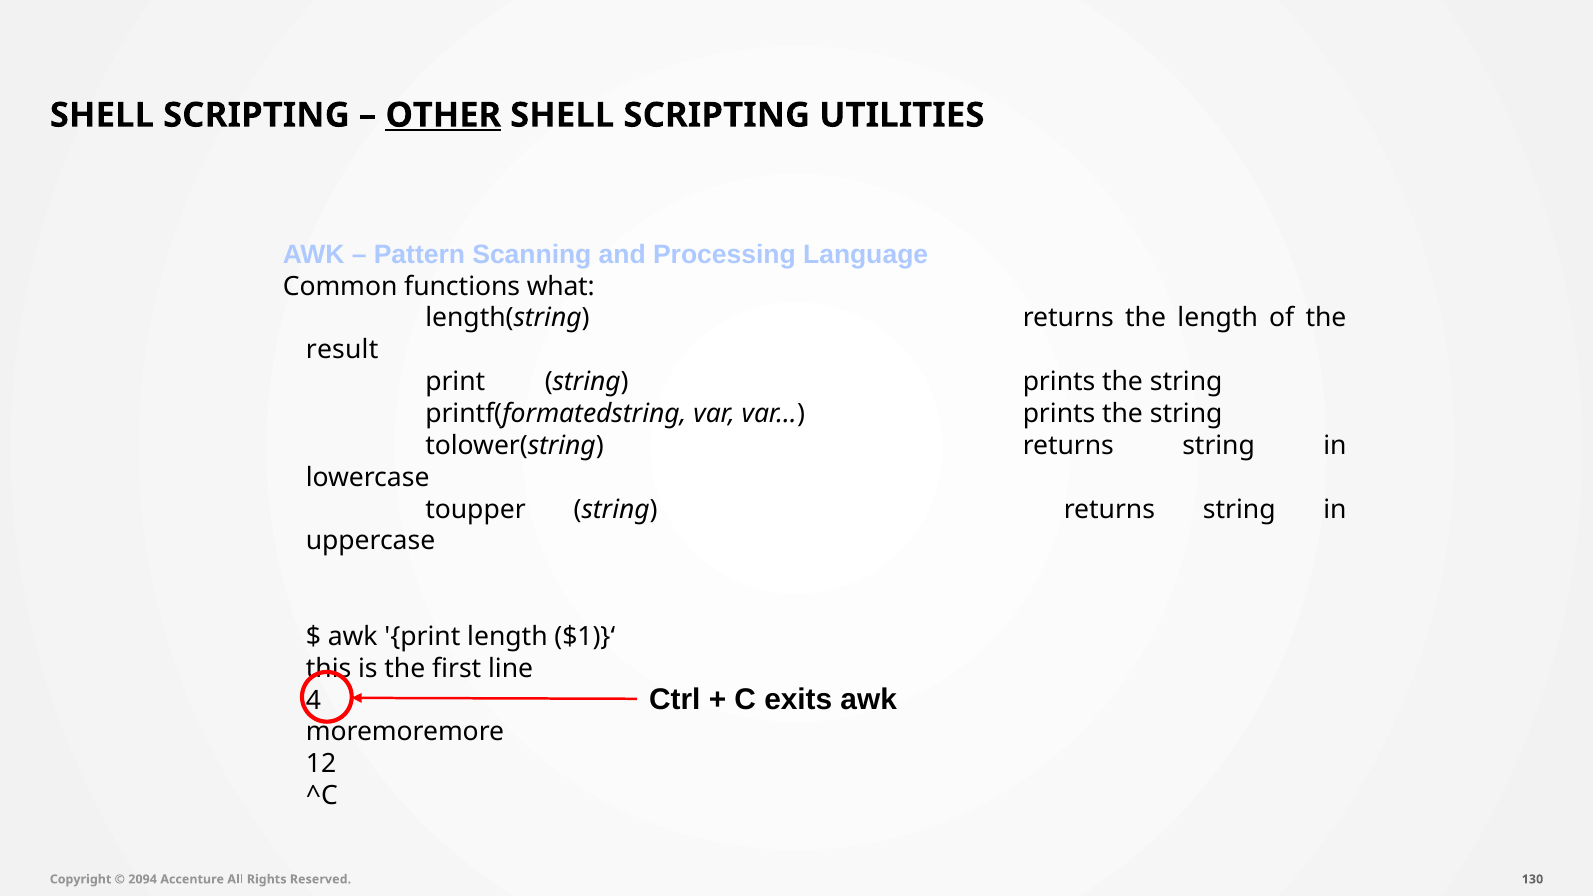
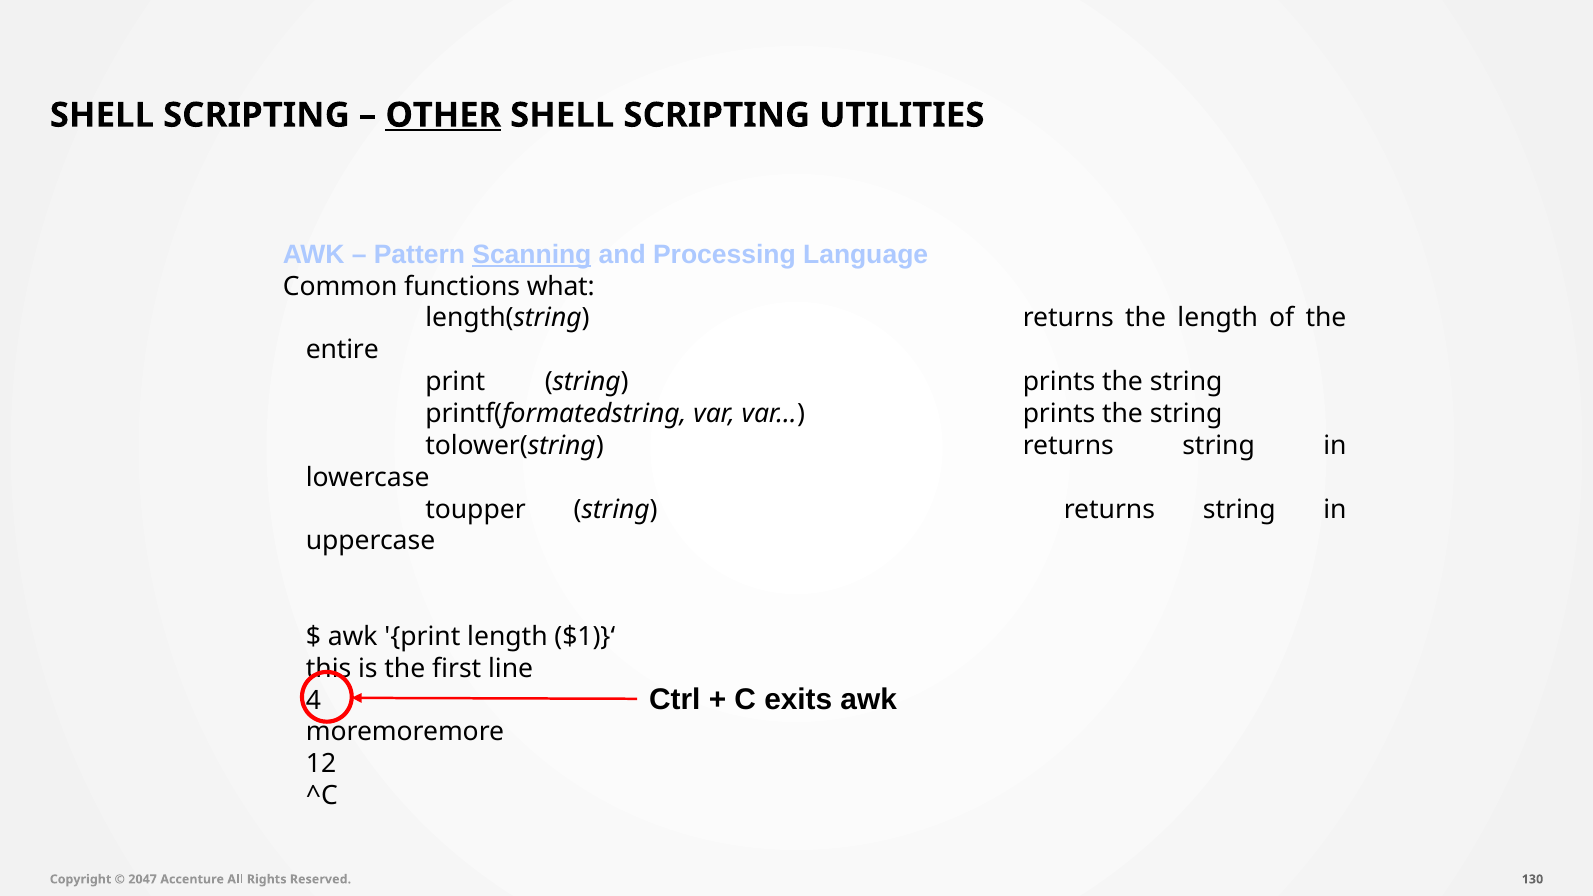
Scanning underline: none -> present
result: result -> entire
2094: 2094 -> 2047
